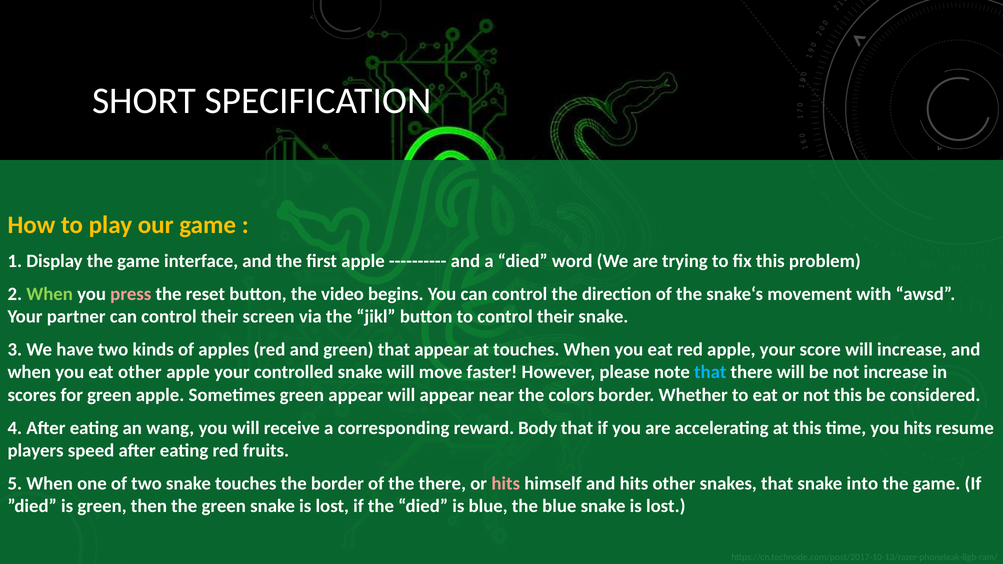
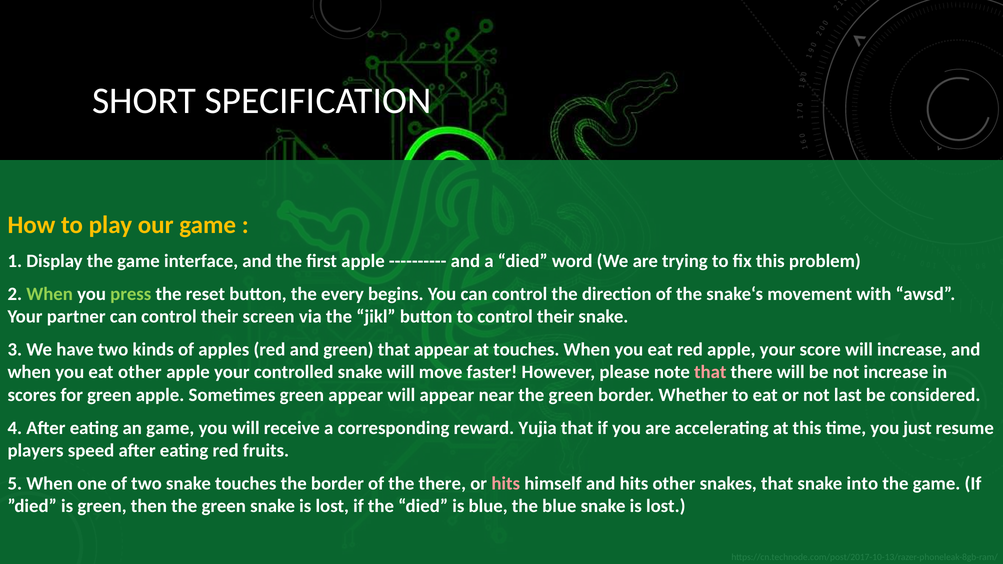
press colour: pink -> light green
video: video -> every
that at (710, 372) colour: light blue -> pink
near the colors: colors -> green
not this: this -> last
an wang: wang -> game
Body: Body -> Yujia
you hits: hits -> just
